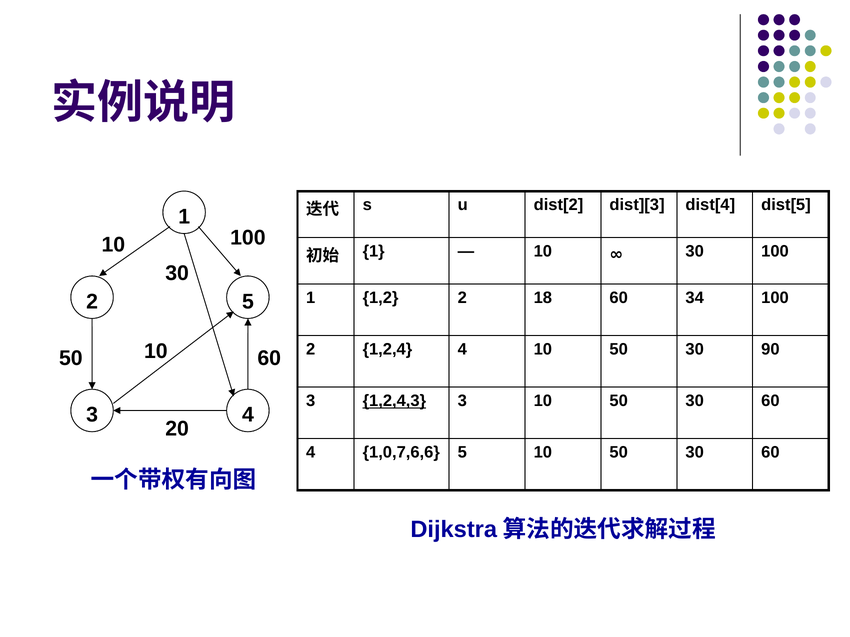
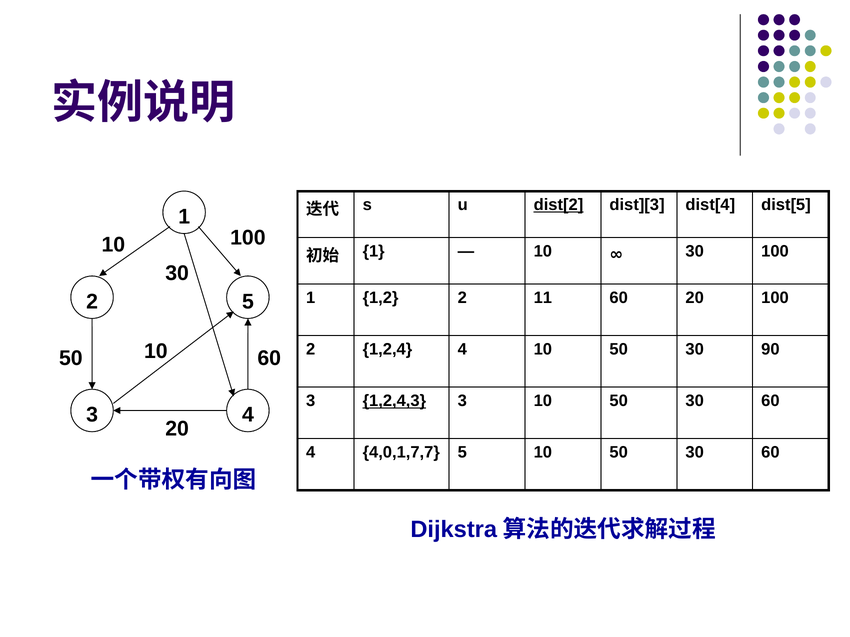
dist[2 underline: none -> present
18: 18 -> 11
34 at (695, 298): 34 -> 20
1,0,7,6,6: 1,0,7,6,6 -> 4,0,1,7,7
